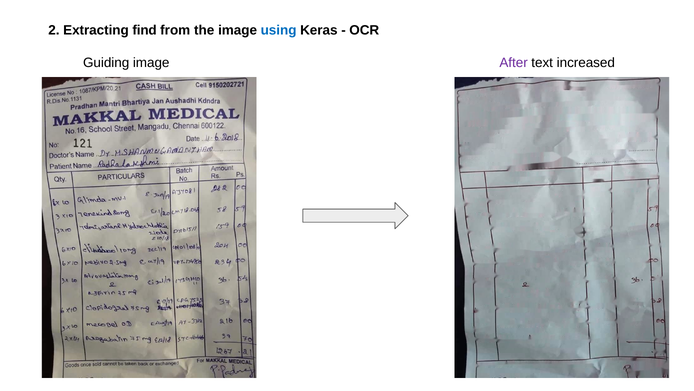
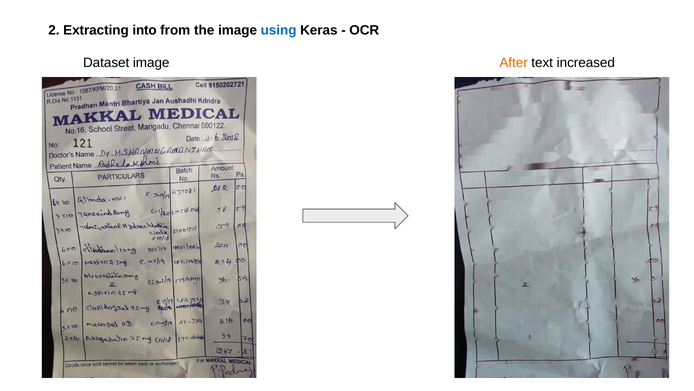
find: find -> into
Guiding: Guiding -> Dataset
After colour: purple -> orange
